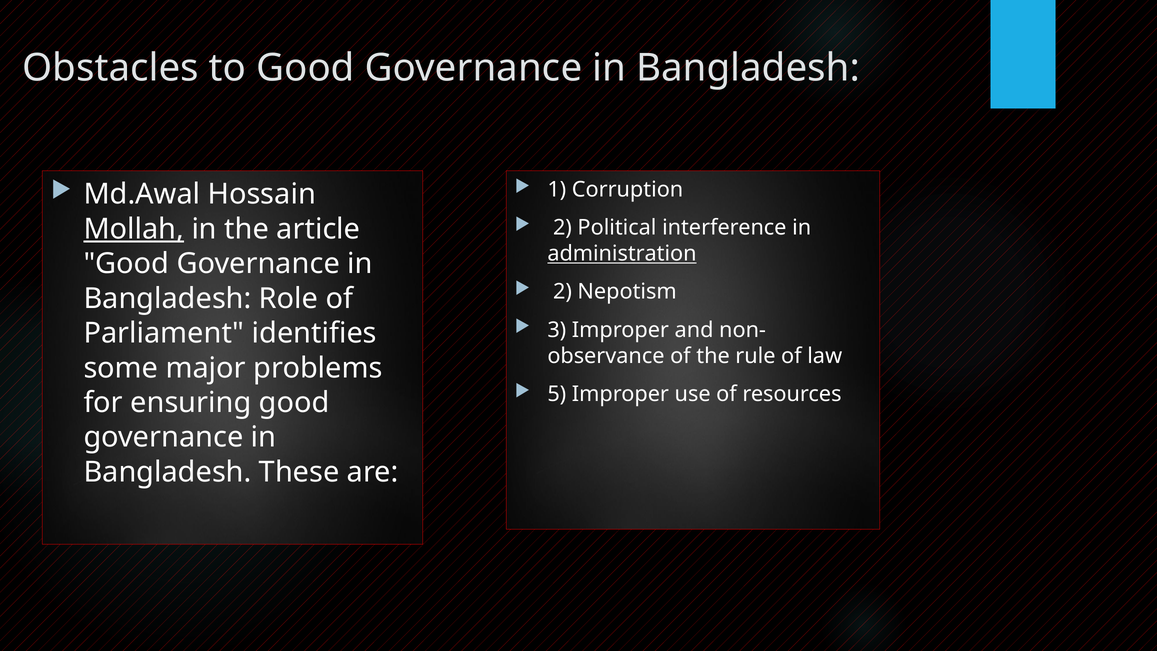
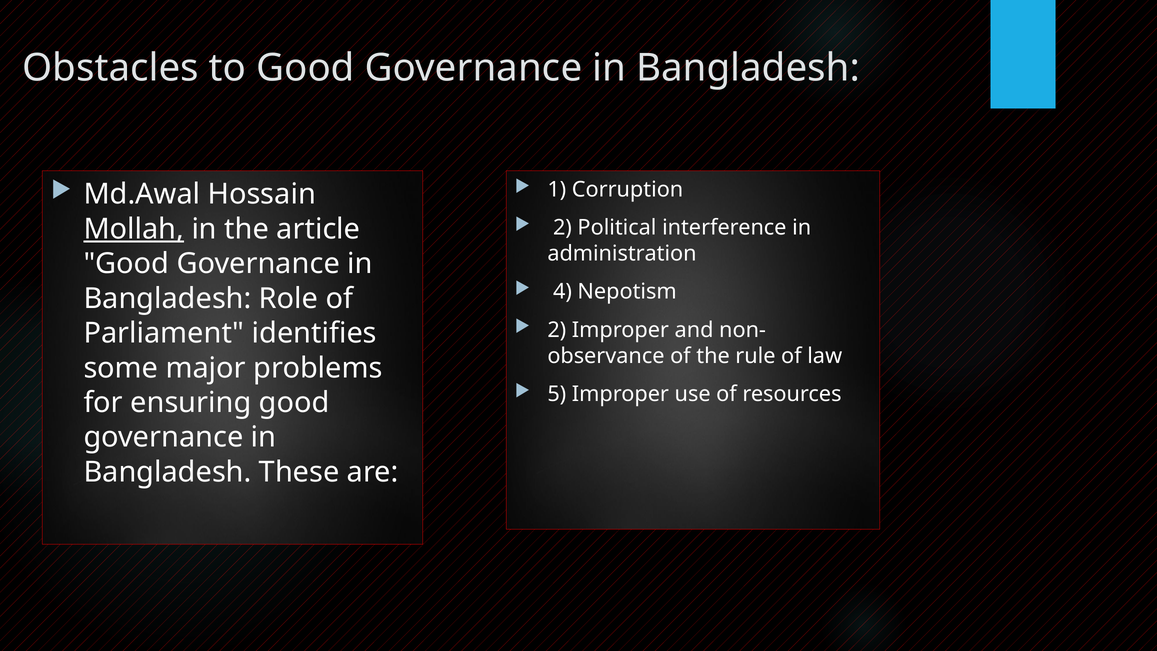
administration underline: present -> none
2 at (562, 292): 2 -> 4
3 at (557, 330): 3 -> 2
